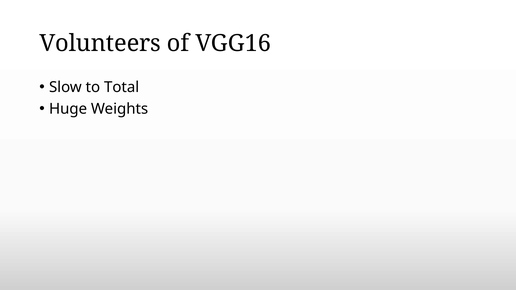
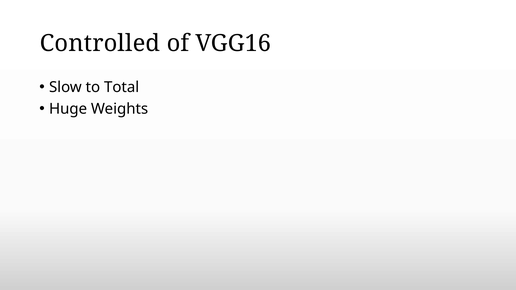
Volunteers: Volunteers -> Controlled
